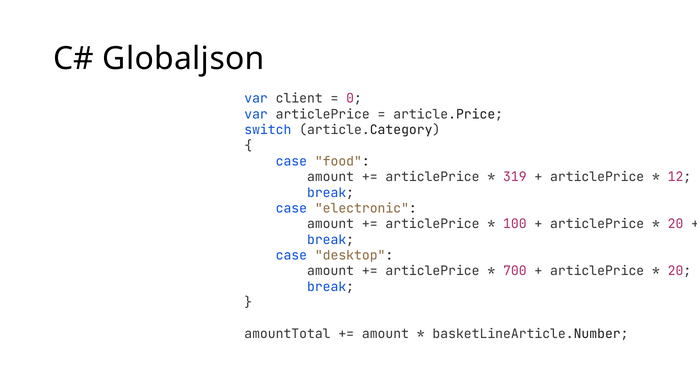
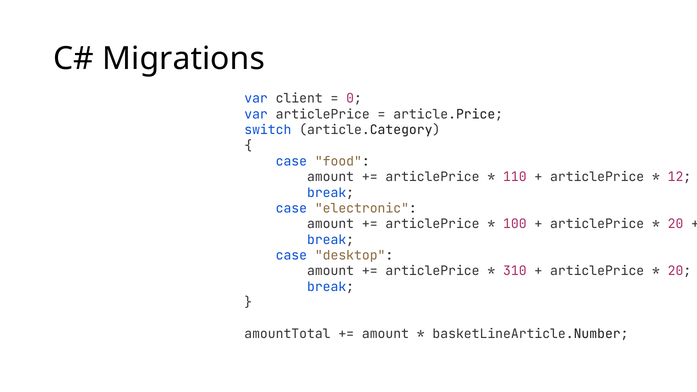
Globaljson: Globaljson -> Migrations
319: 319 -> 110
700: 700 -> 310
